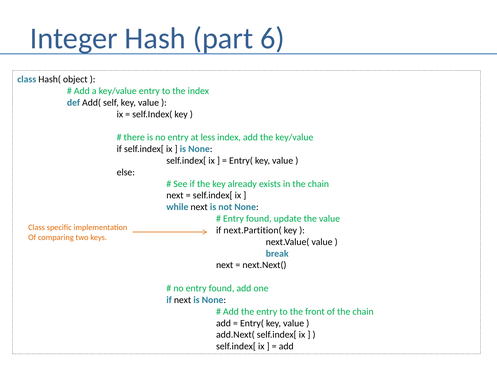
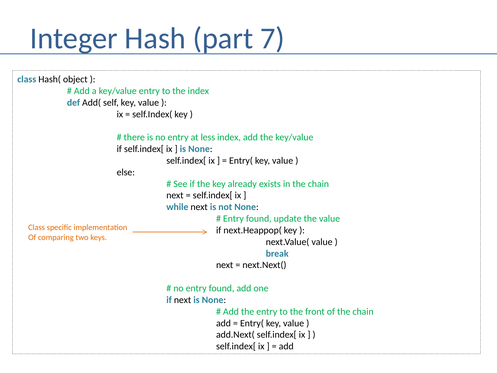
6: 6 -> 7
next.Partition(: next.Partition( -> next.Heappop(
